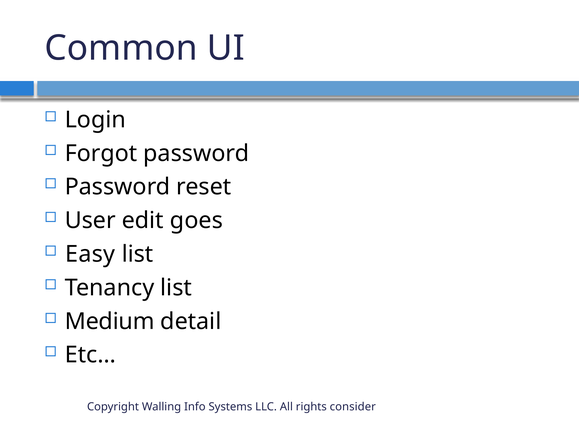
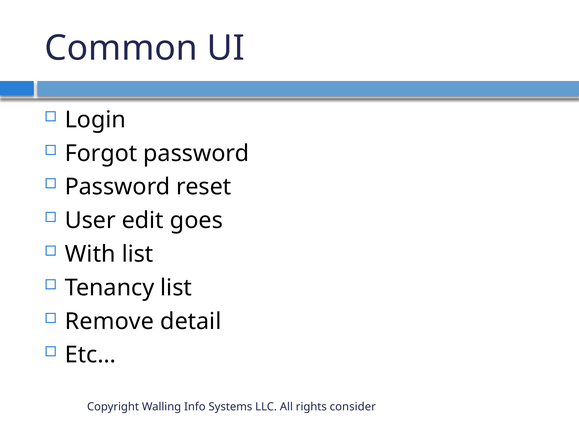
Easy: Easy -> With
Medium: Medium -> Remove
